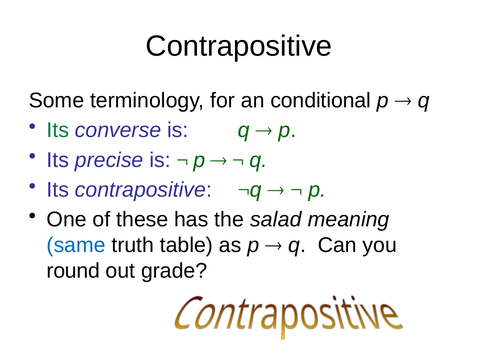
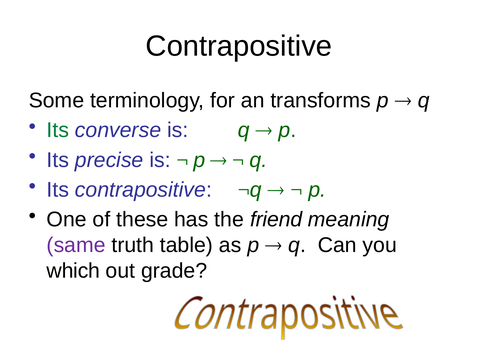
conditional: conditional -> transforms
salad: salad -> friend
same colour: blue -> purple
round: round -> which
